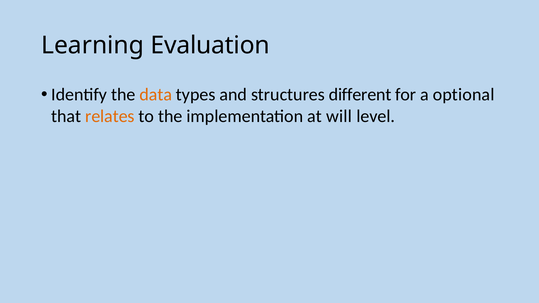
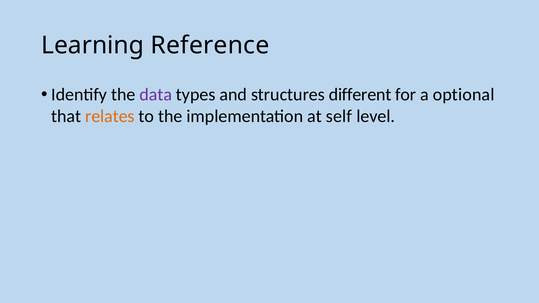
Evaluation: Evaluation -> Reference
data colour: orange -> purple
will: will -> self
